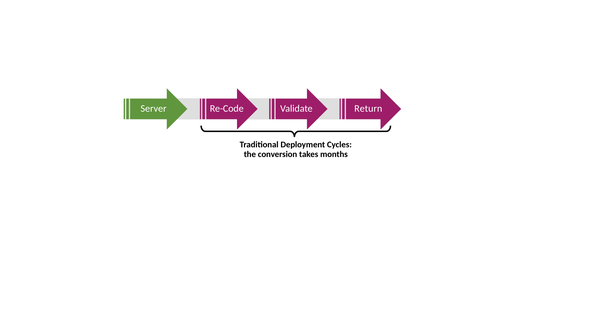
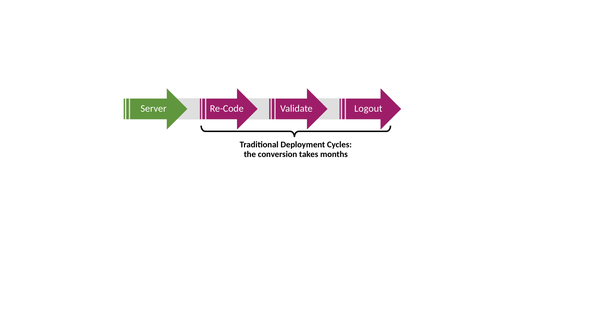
Return: Return -> Logout
